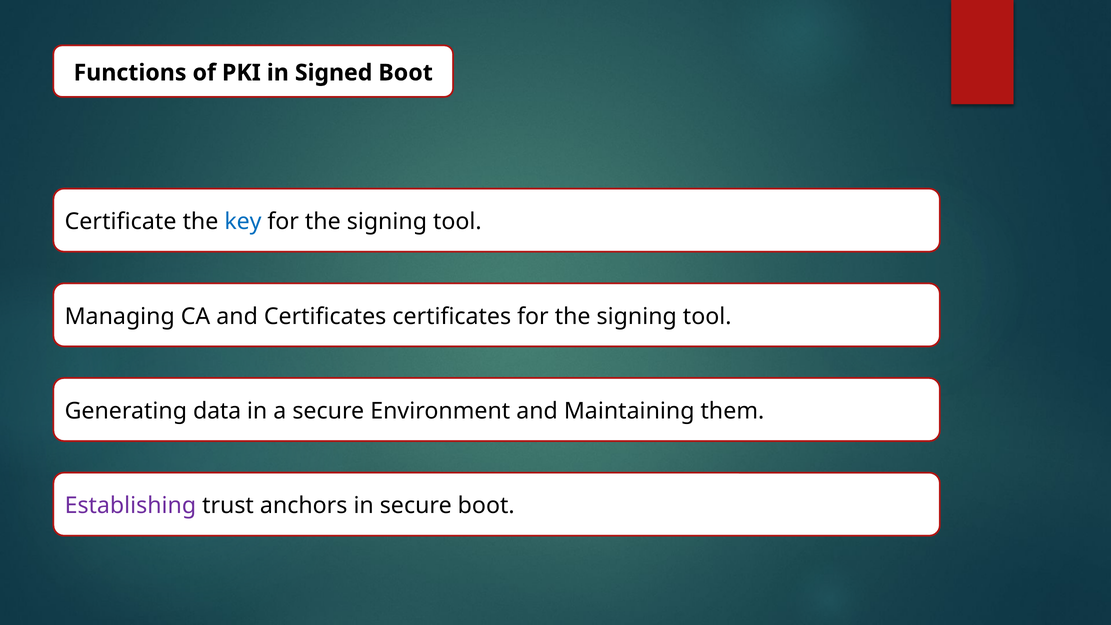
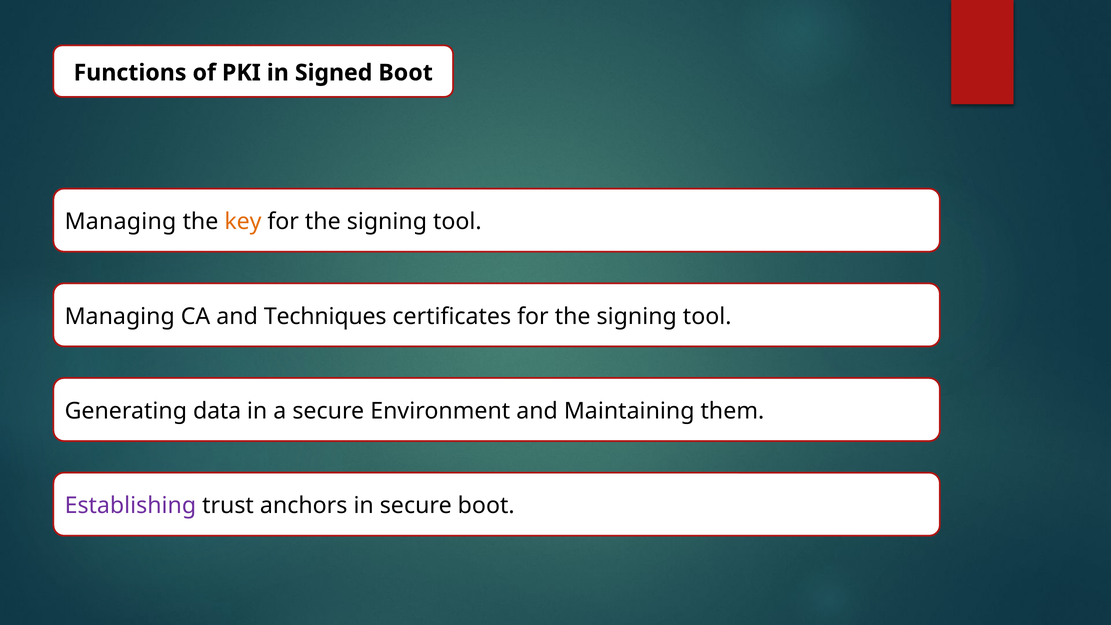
Certificate at (121, 222): Certificate -> Managing
key colour: blue -> orange
and Certificates: Certificates -> Techniques
